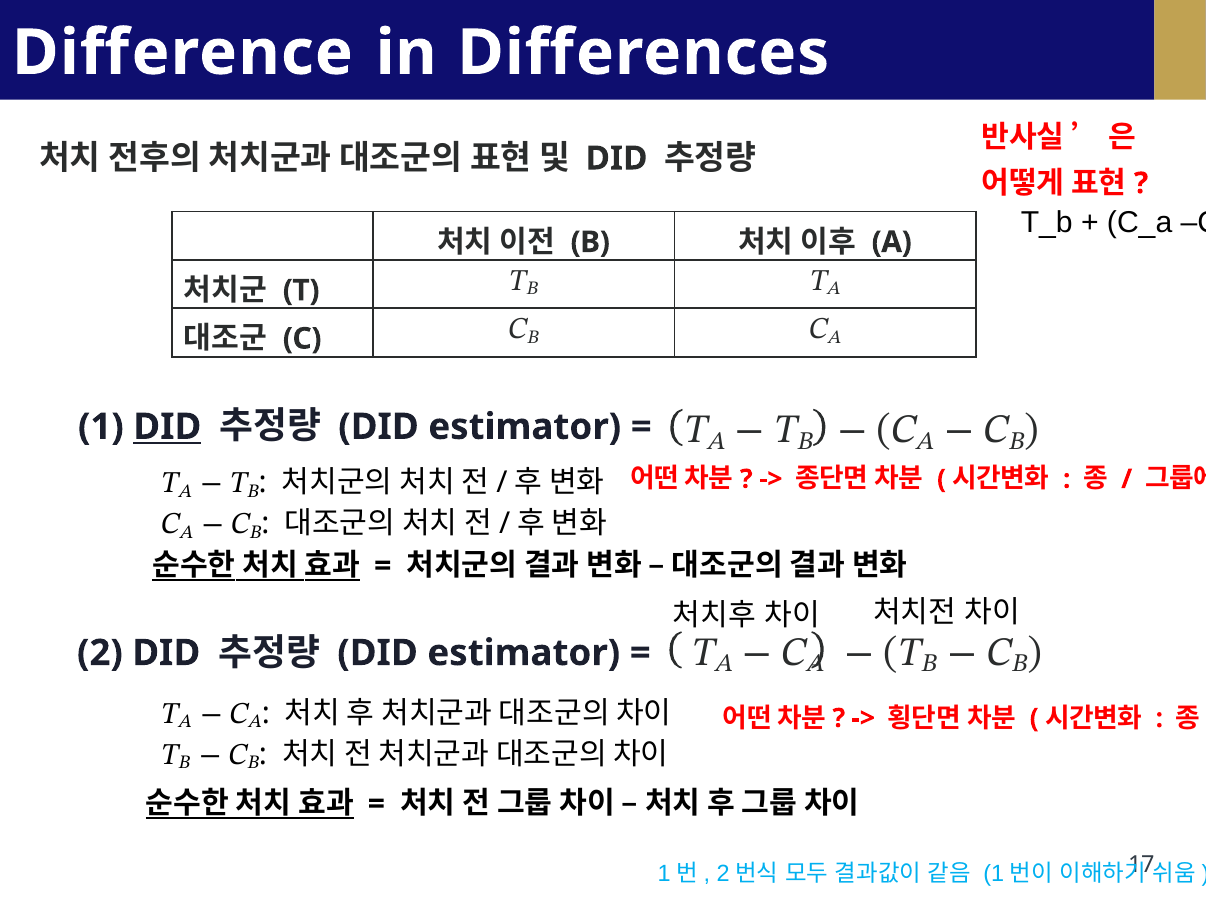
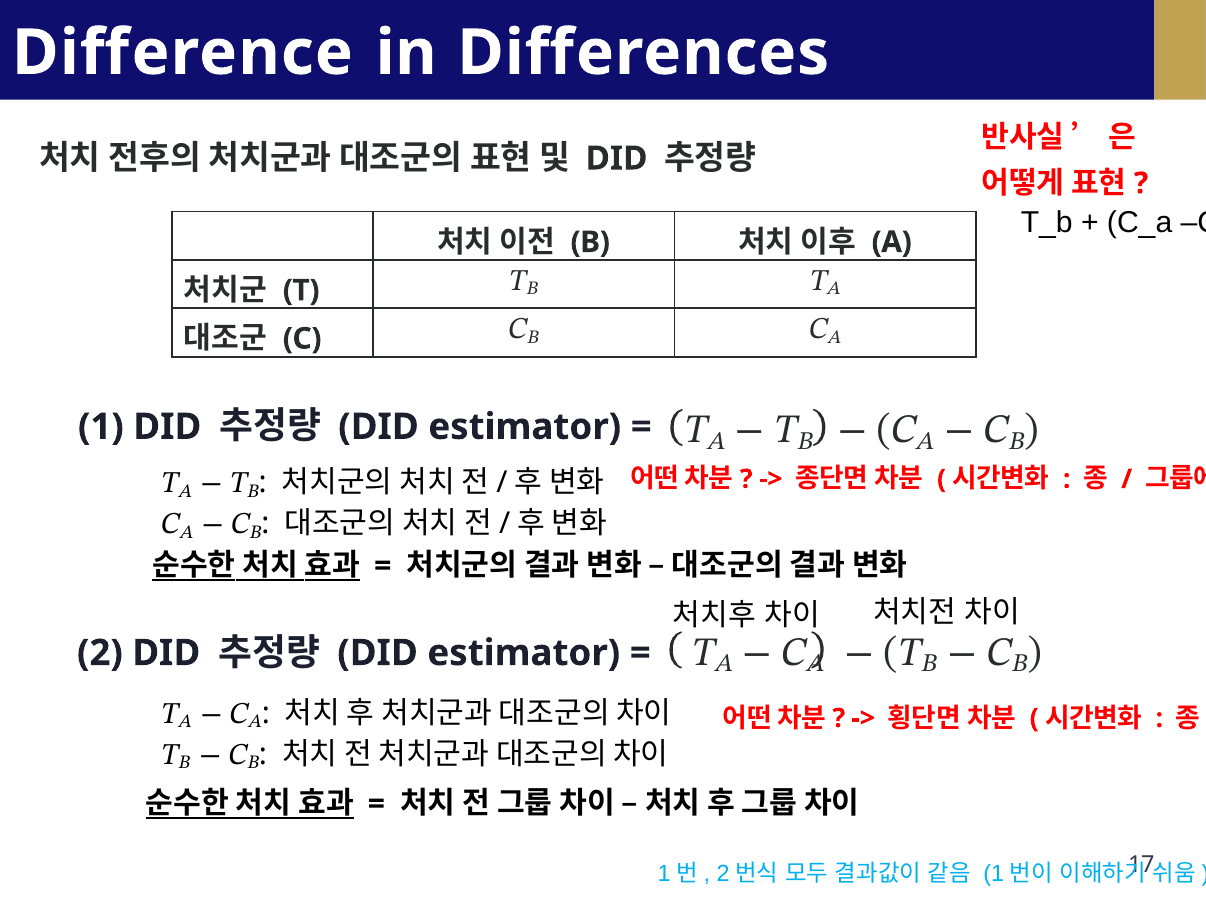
DID at (167, 427) underline: present -> none
